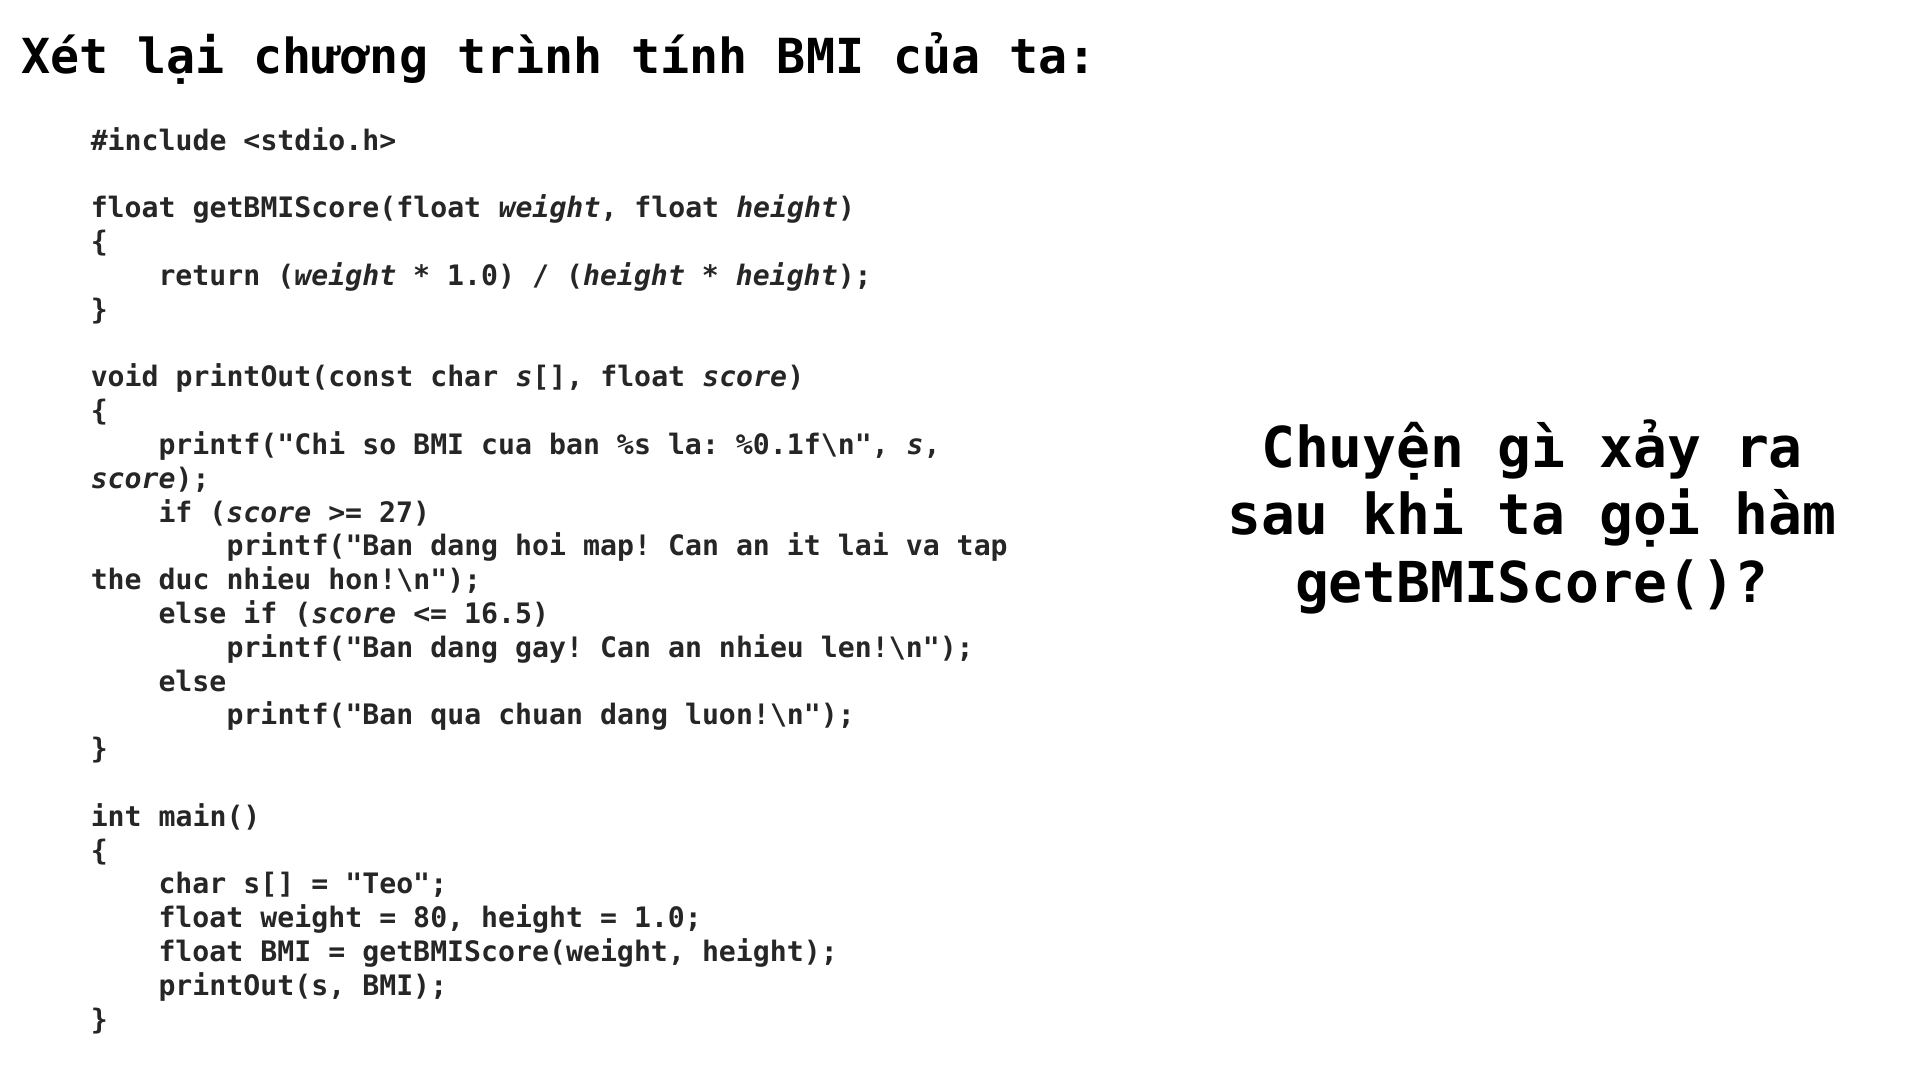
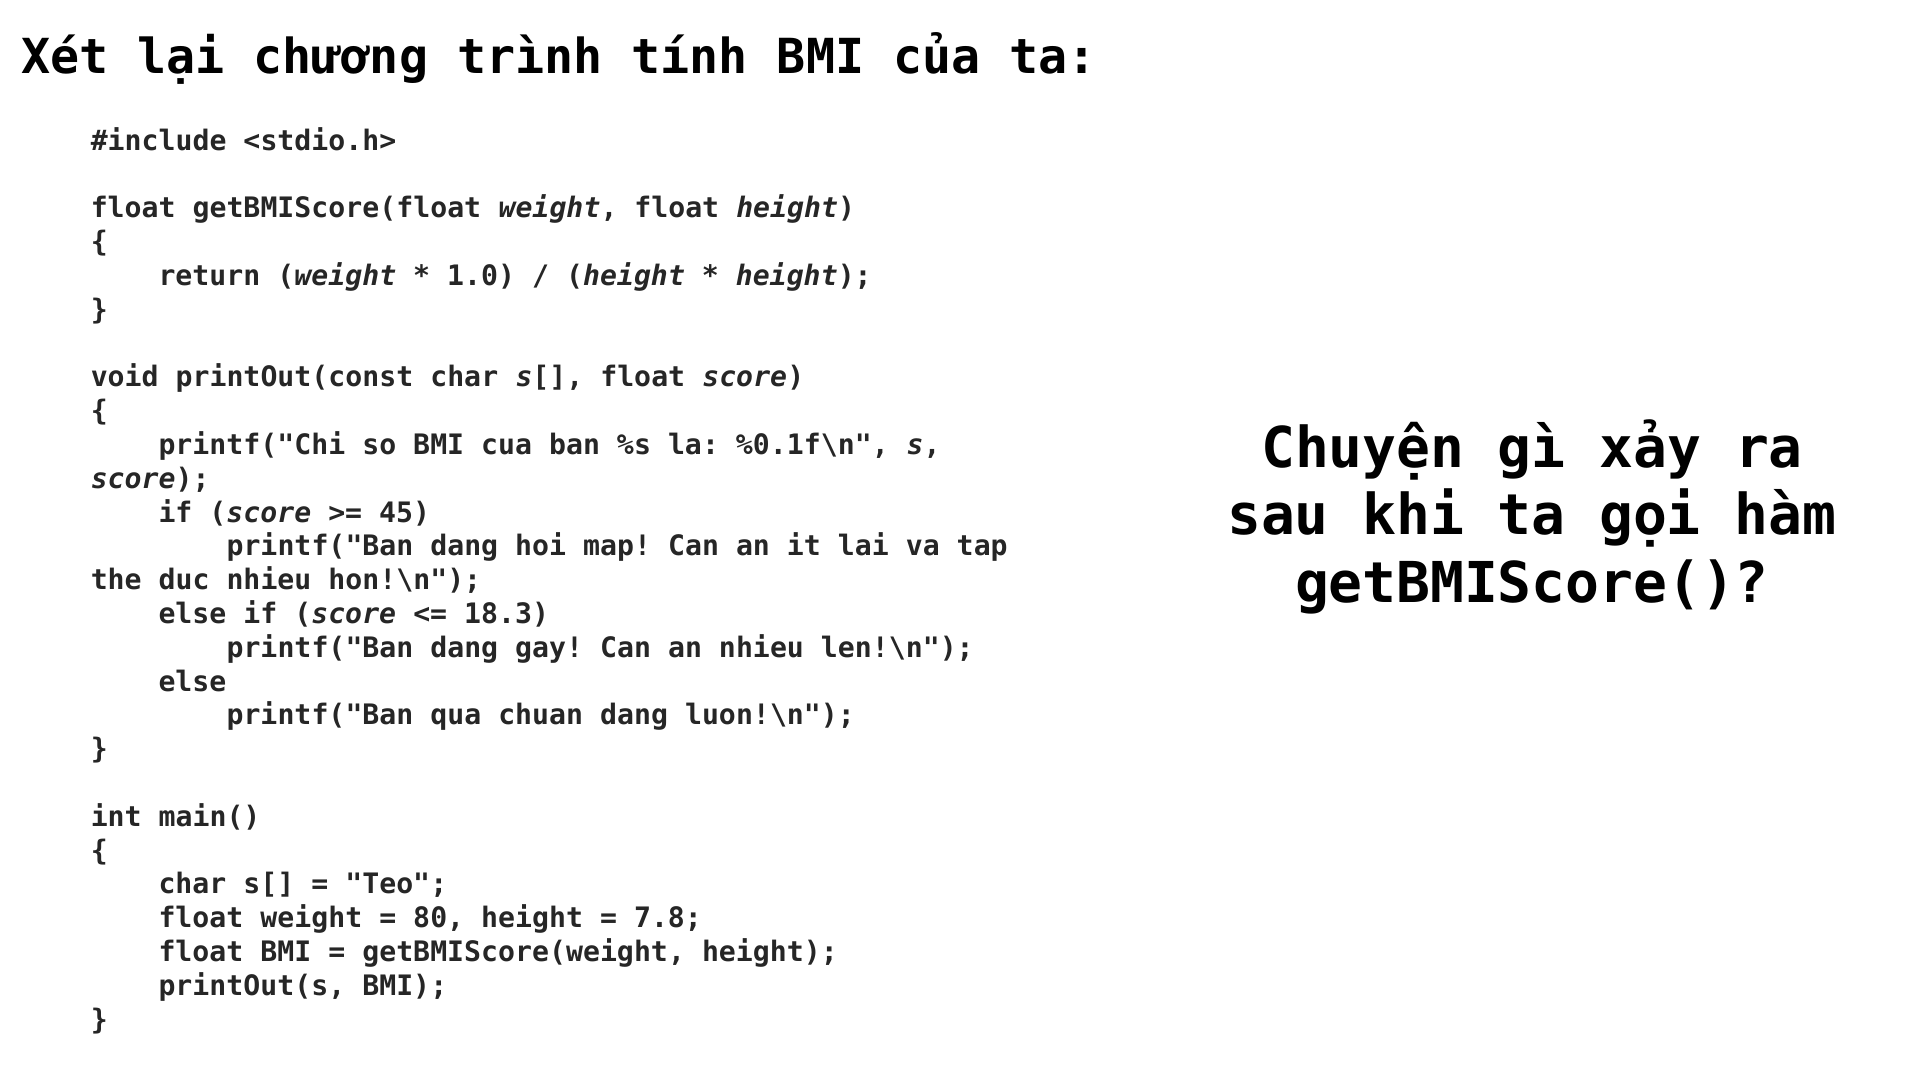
27: 27 -> 45
16.5: 16.5 -> 18.3
1.0 at (668, 919): 1.0 -> 7.8
